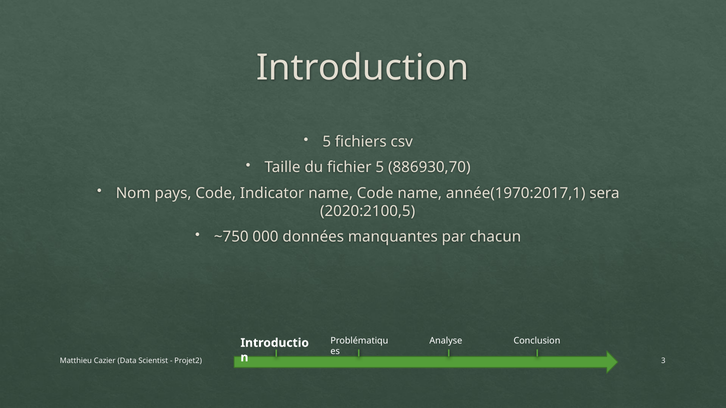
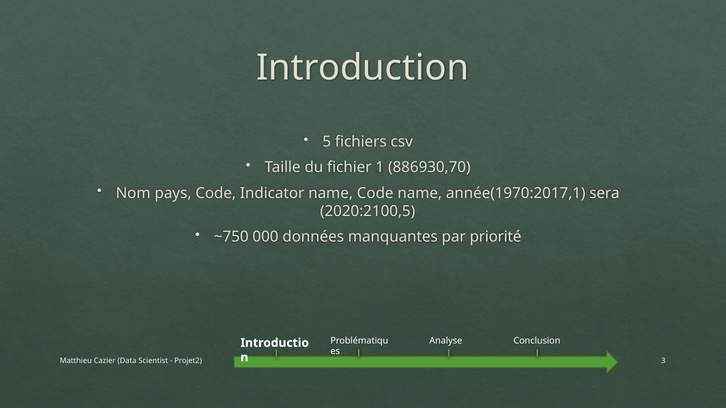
fichier 5: 5 -> 1
chacun: chacun -> priorité
